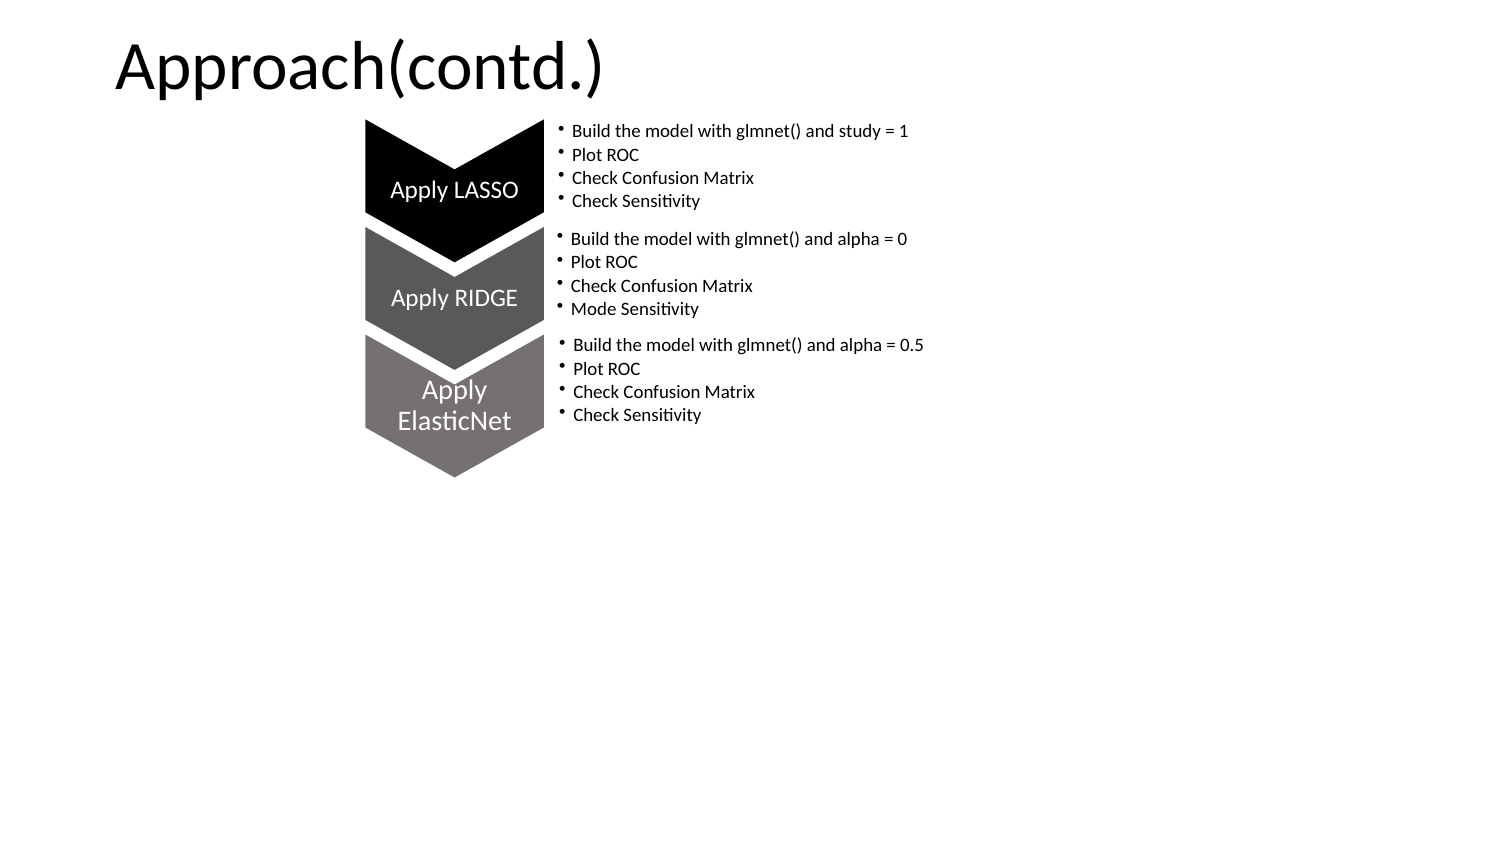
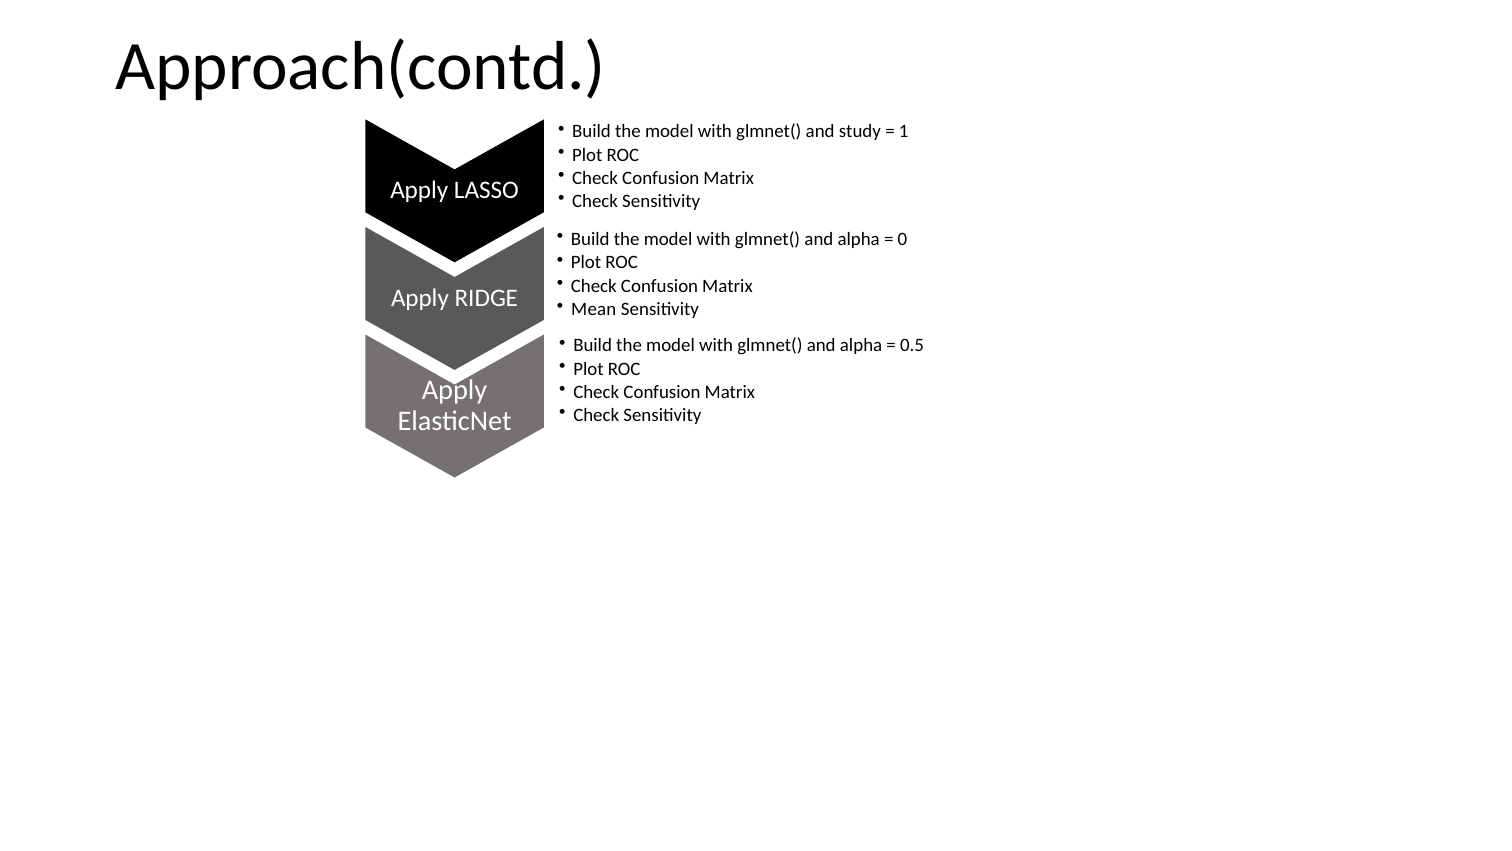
Mode: Mode -> Mean
